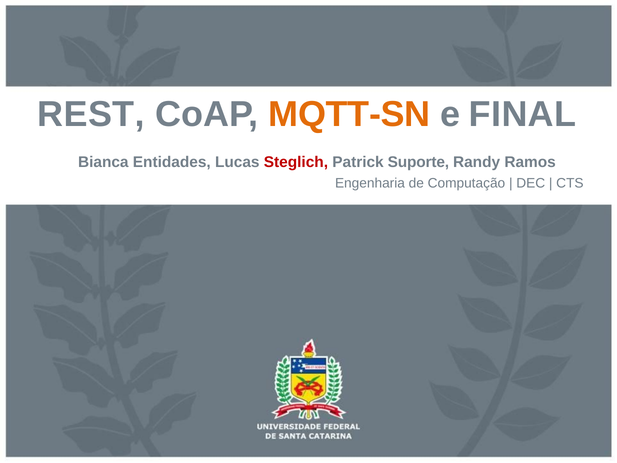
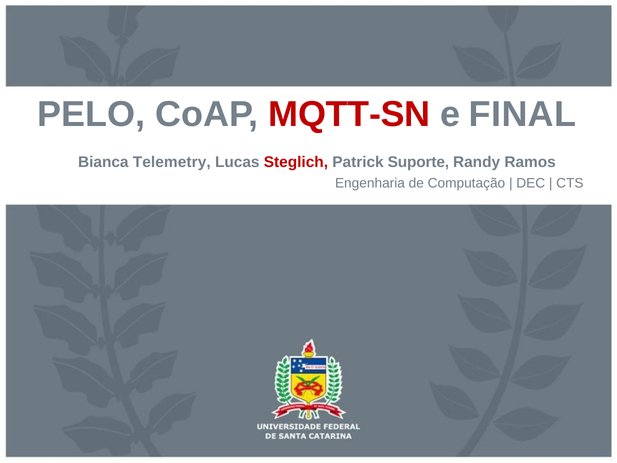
REST: REST -> PELO
MQTT-SN colour: orange -> red
Entidades: Entidades -> Telemetry
